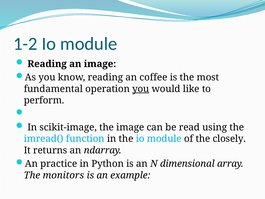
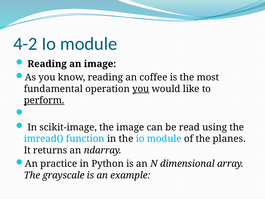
1-2: 1-2 -> 4-2
perform underline: none -> present
closely: closely -> planes
monitors: monitors -> grayscale
